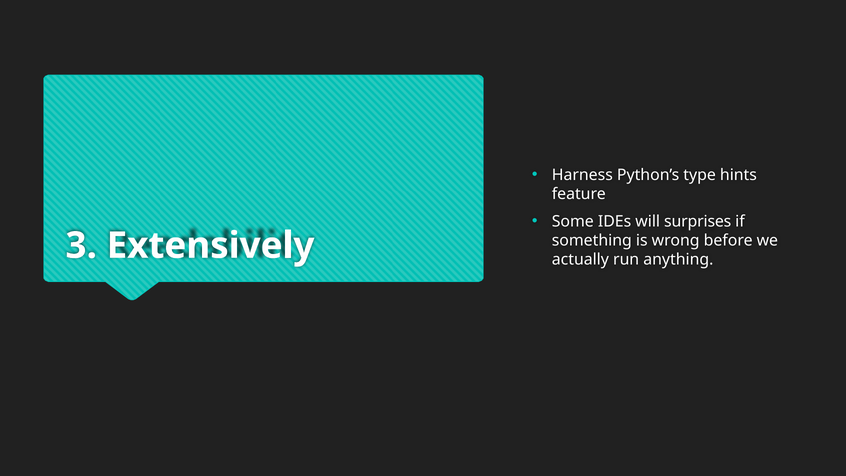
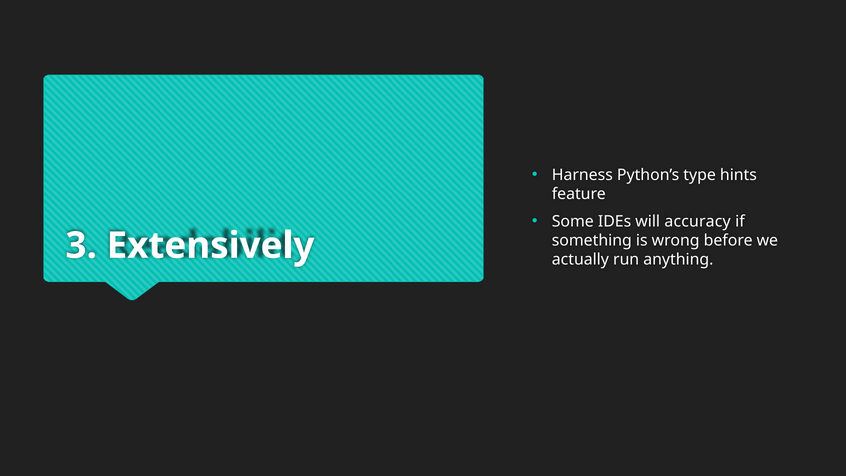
surprises: surprises -> accuracy
